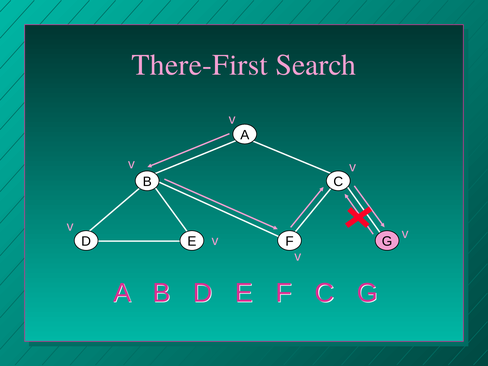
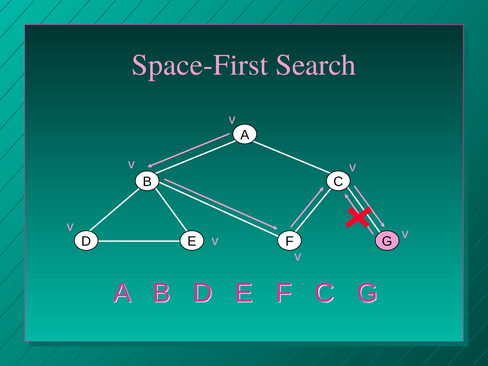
There-First: There-First -> Space-First
